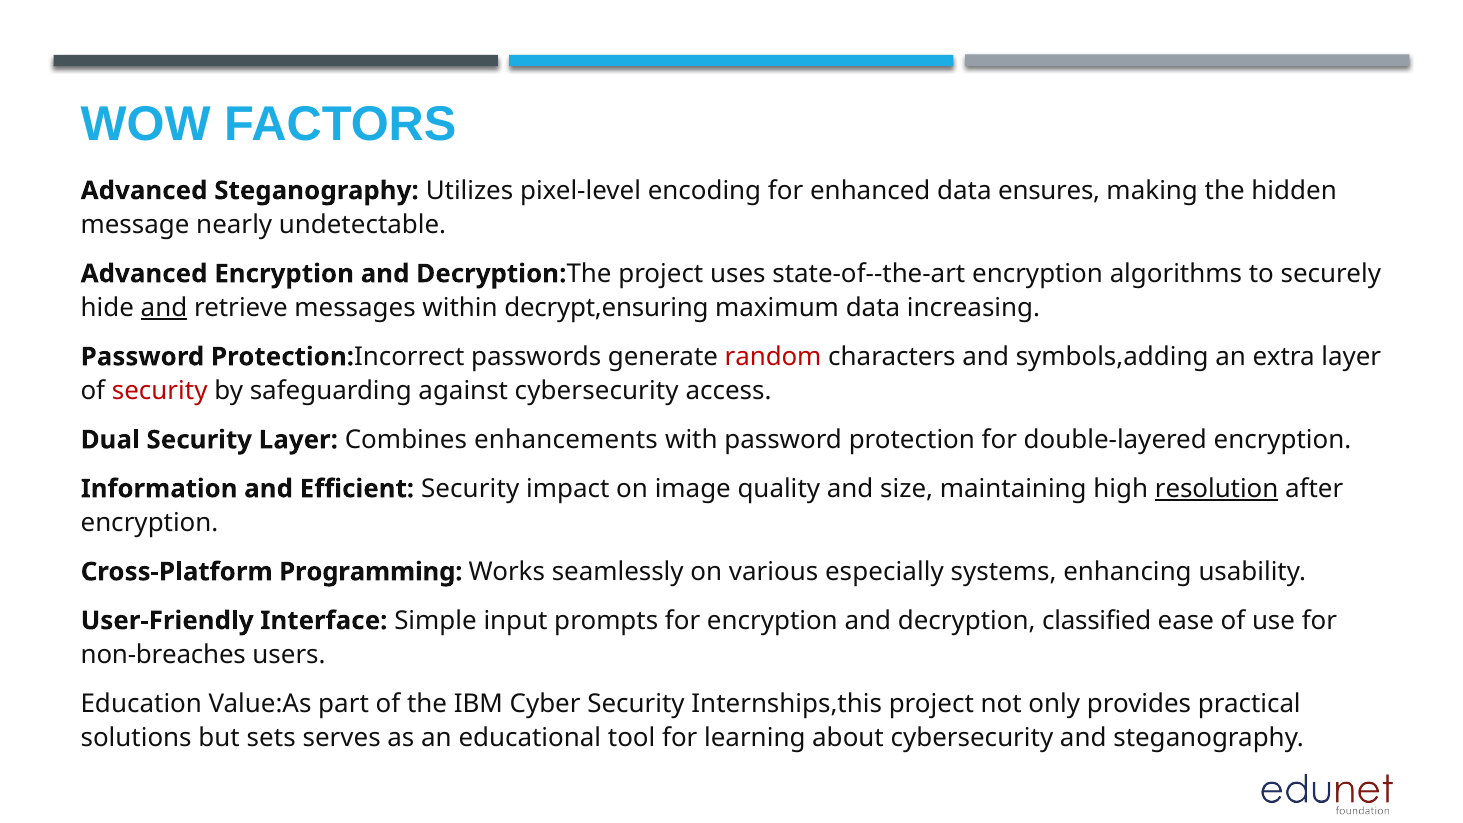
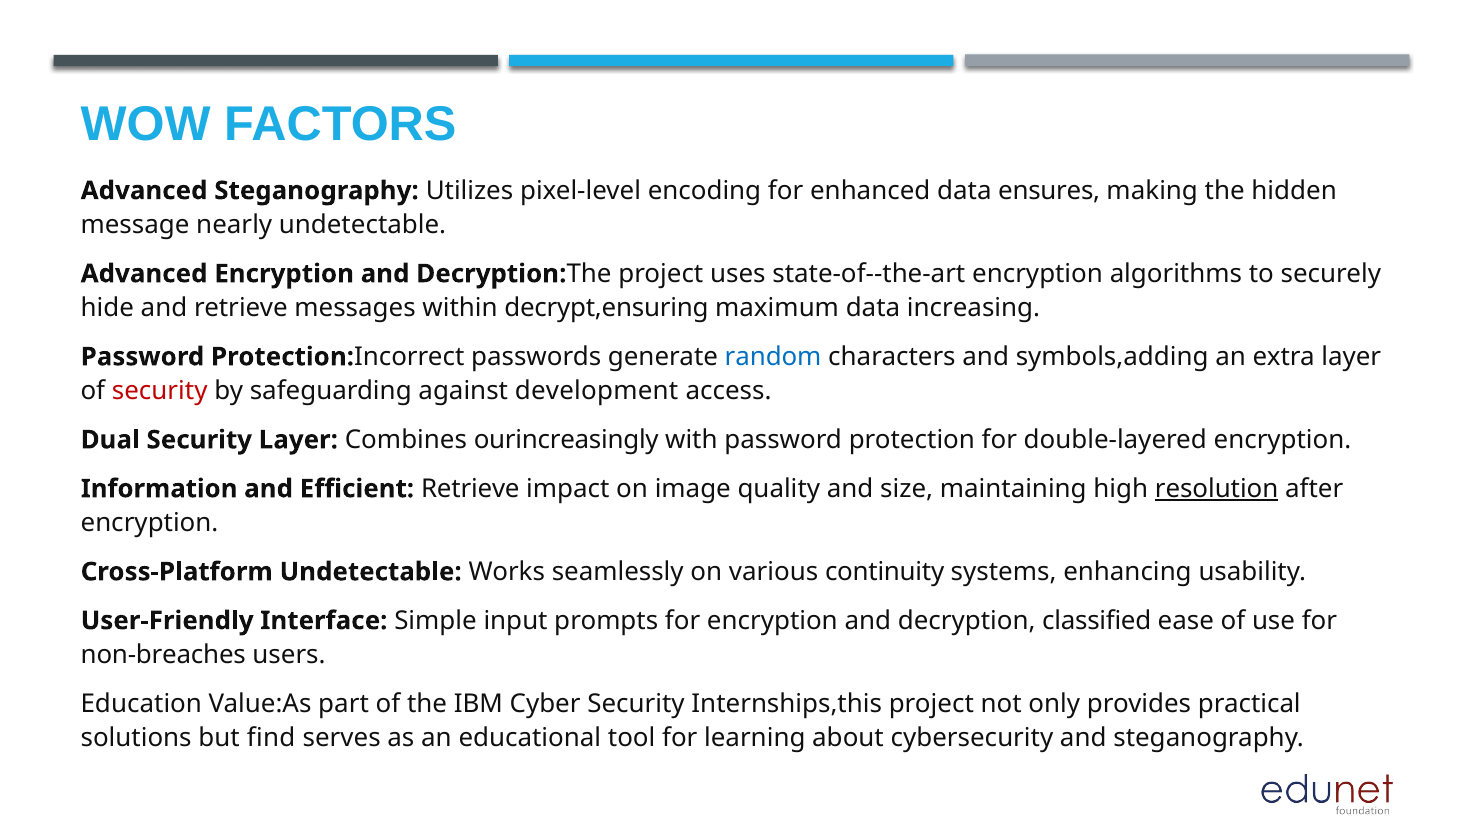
and at (164, 308) underline: present -> none
random colour: red -> blue
against cybersecurity: cybersecurity -> development
enhancements: enhancements -> ourincreasingly
Efficient Security: Security -> Retrieve
Cross-Platform Programming: Programming -> Undetectable
especially: especially -> continuity
sets: sets -> find
